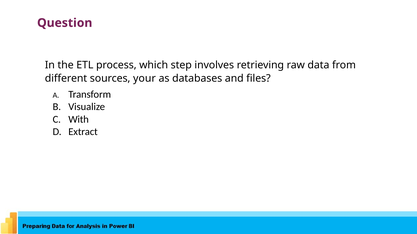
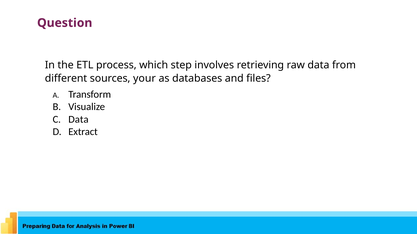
C With: With -> Data
